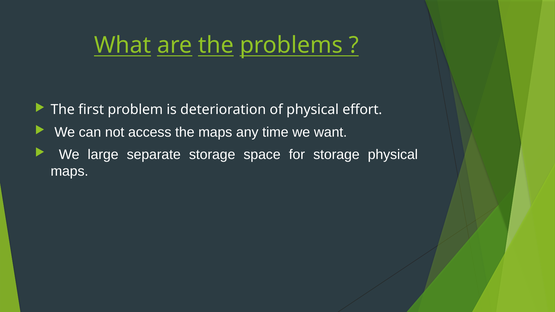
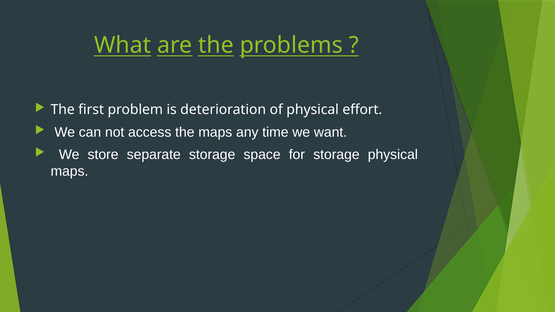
large: large -> store
